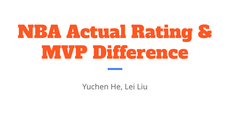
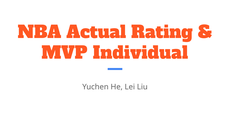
Difference: Difference -> Individual
